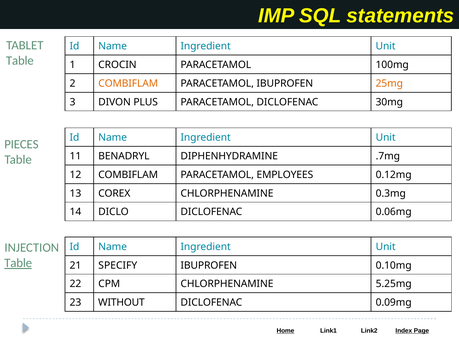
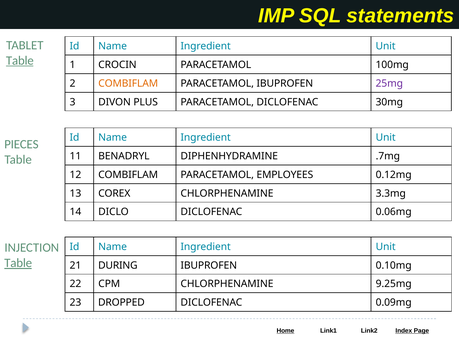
Table at (20, 61) underline: none -> present
25mg colour: orange -> purple
0.3mg: 0.3mg -> 3.3mg
SPECIFY: SPECIFY -> DURING
5.25mg: 5.25mg -> 9.25mg
WITHOUT: WITHOUT -> DROPPED
